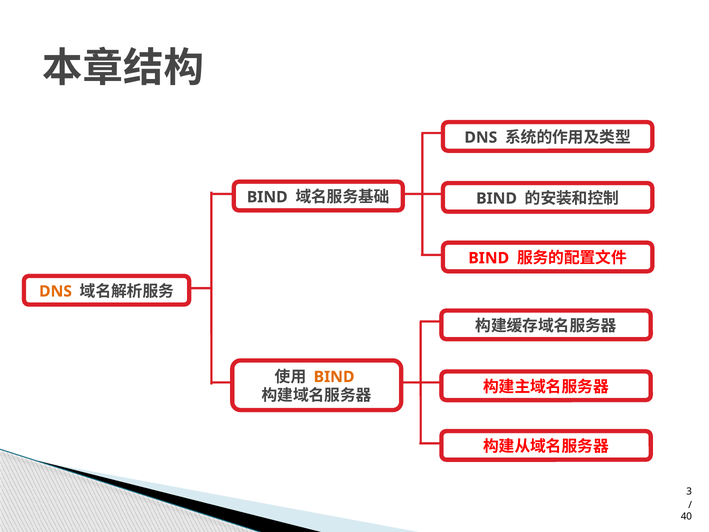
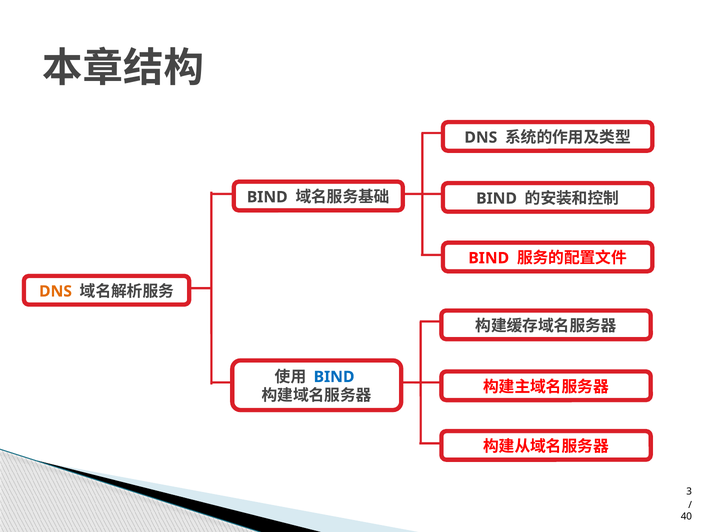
BIND at (334, 377) colour: orange -> blue
